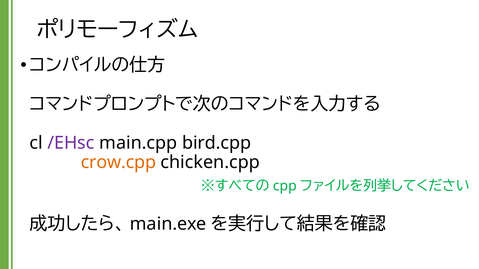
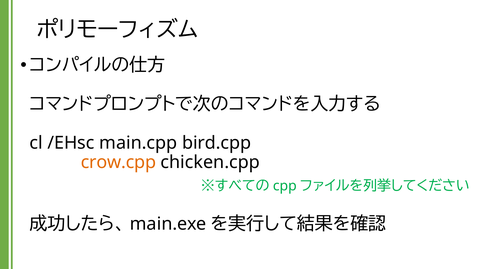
/EHsc colour: purple -> black
